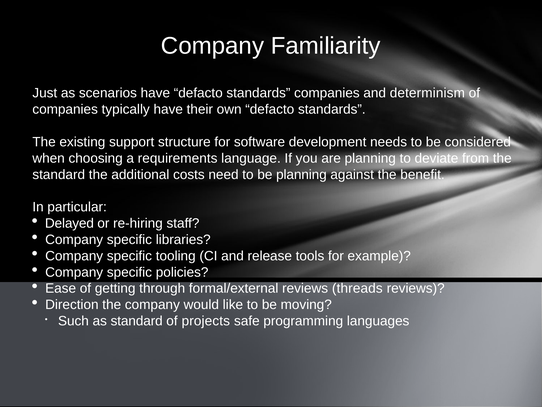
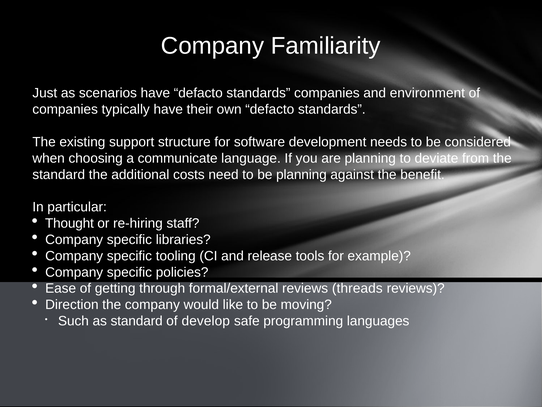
determinism: determinism -> environment
requirements: requirements -> communicate
Delayed: Delayed -> Thought
projects: projects -> develop
